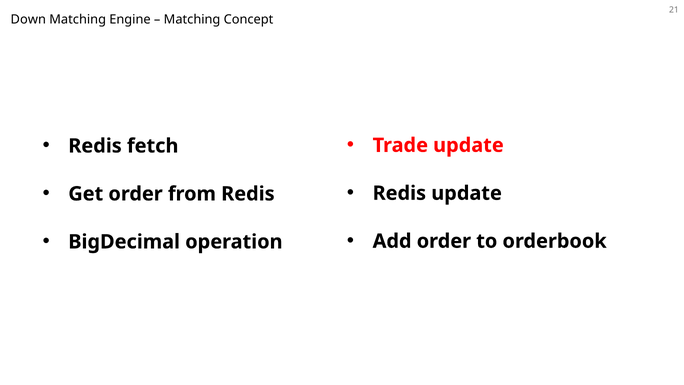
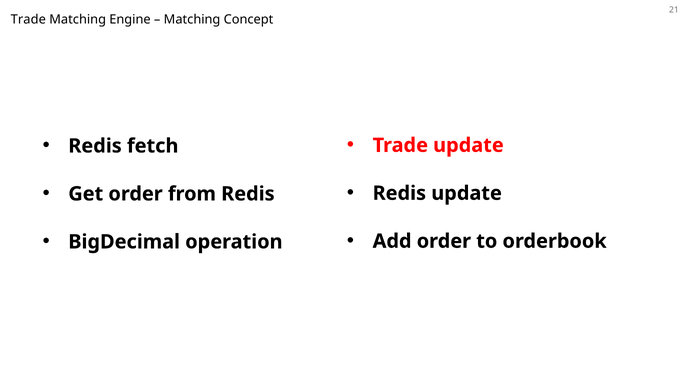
Down at (28, 20): Down -> Trade
